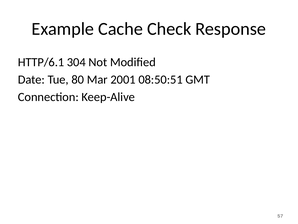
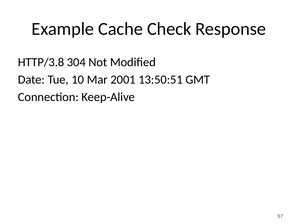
HTTP/6.1: HTTP/6.1 -> HTTP/3.8
80: 80 -> 10
08:50:51: 08:50:51 -> 13:50:51
